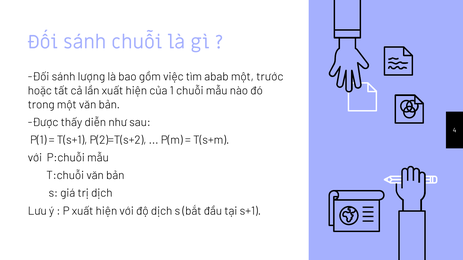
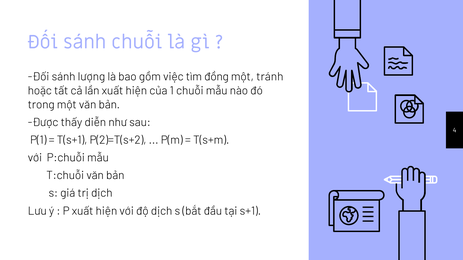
abab: abab -> đồng
trước: trước -> tránh
